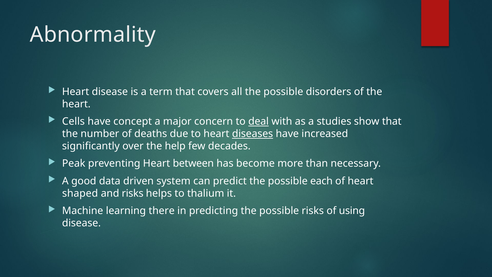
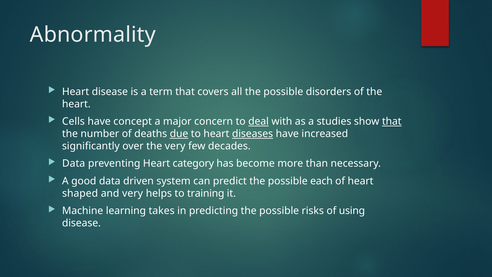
that at (392, 121) underline: none -> present
due underline: none -> present
the help: help -> very
Peak at (74, 163): Peak -> Data
between: between -> category
and risks: risks -> very
thalium: thalium -> training
there: there -> takes
